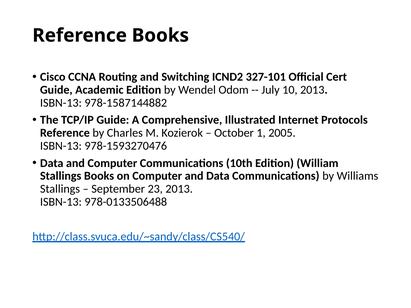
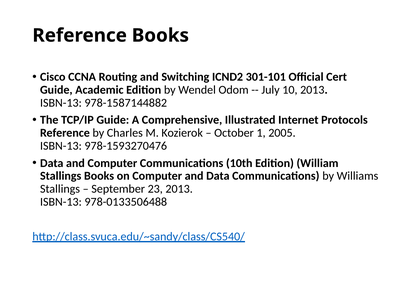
327-101: 327-101 -> 301-101
